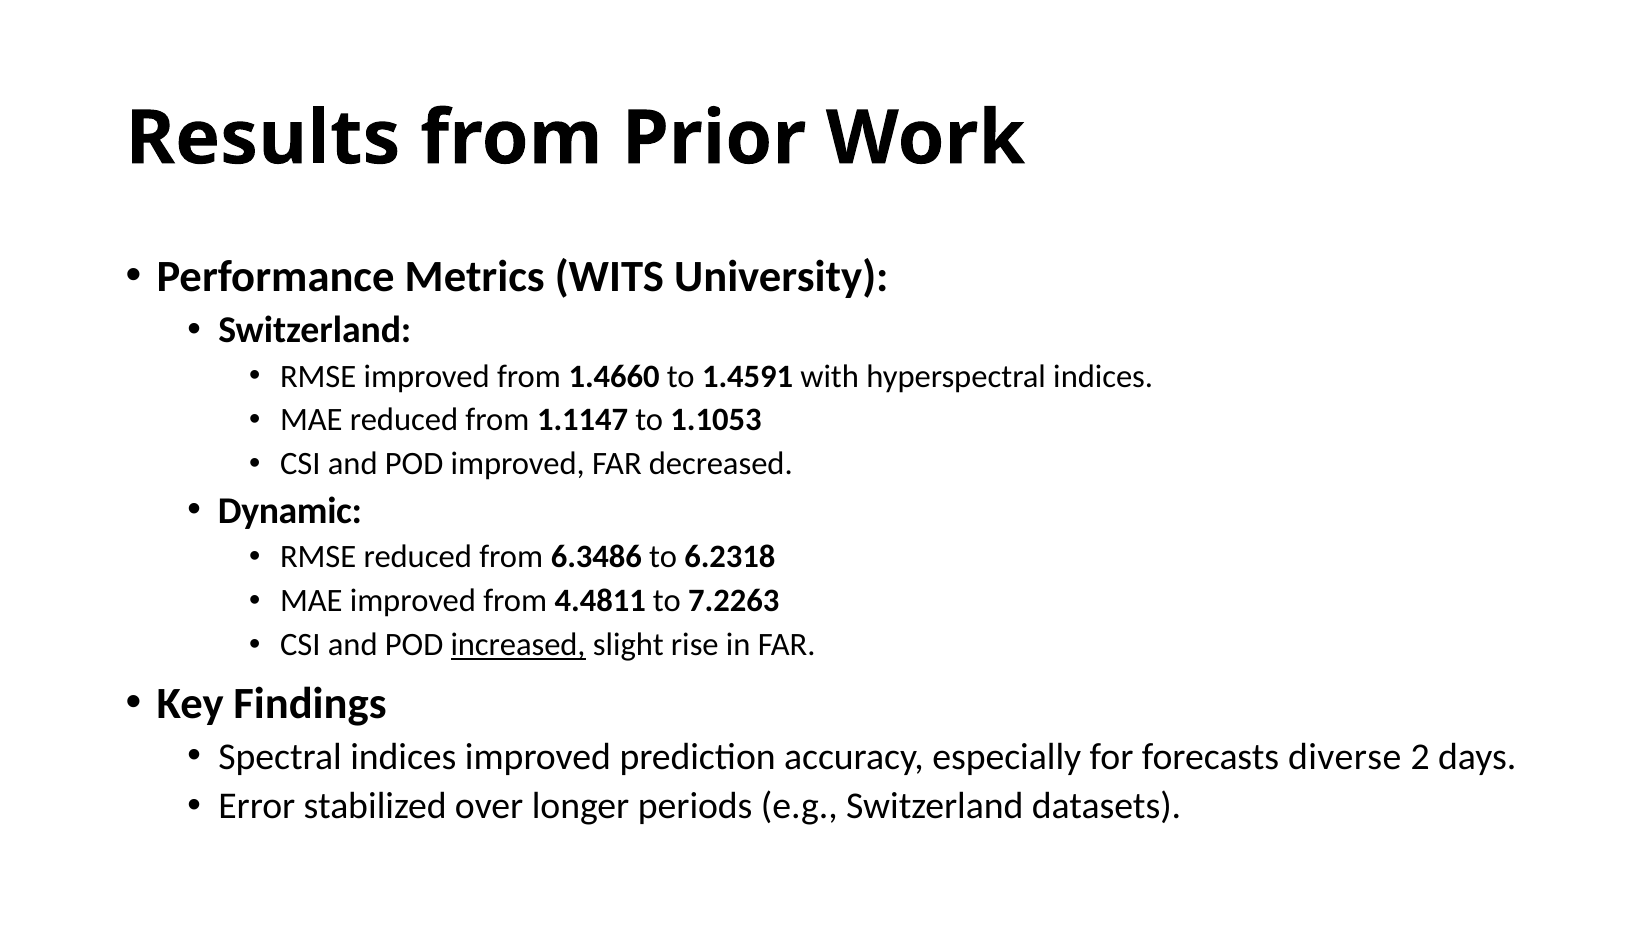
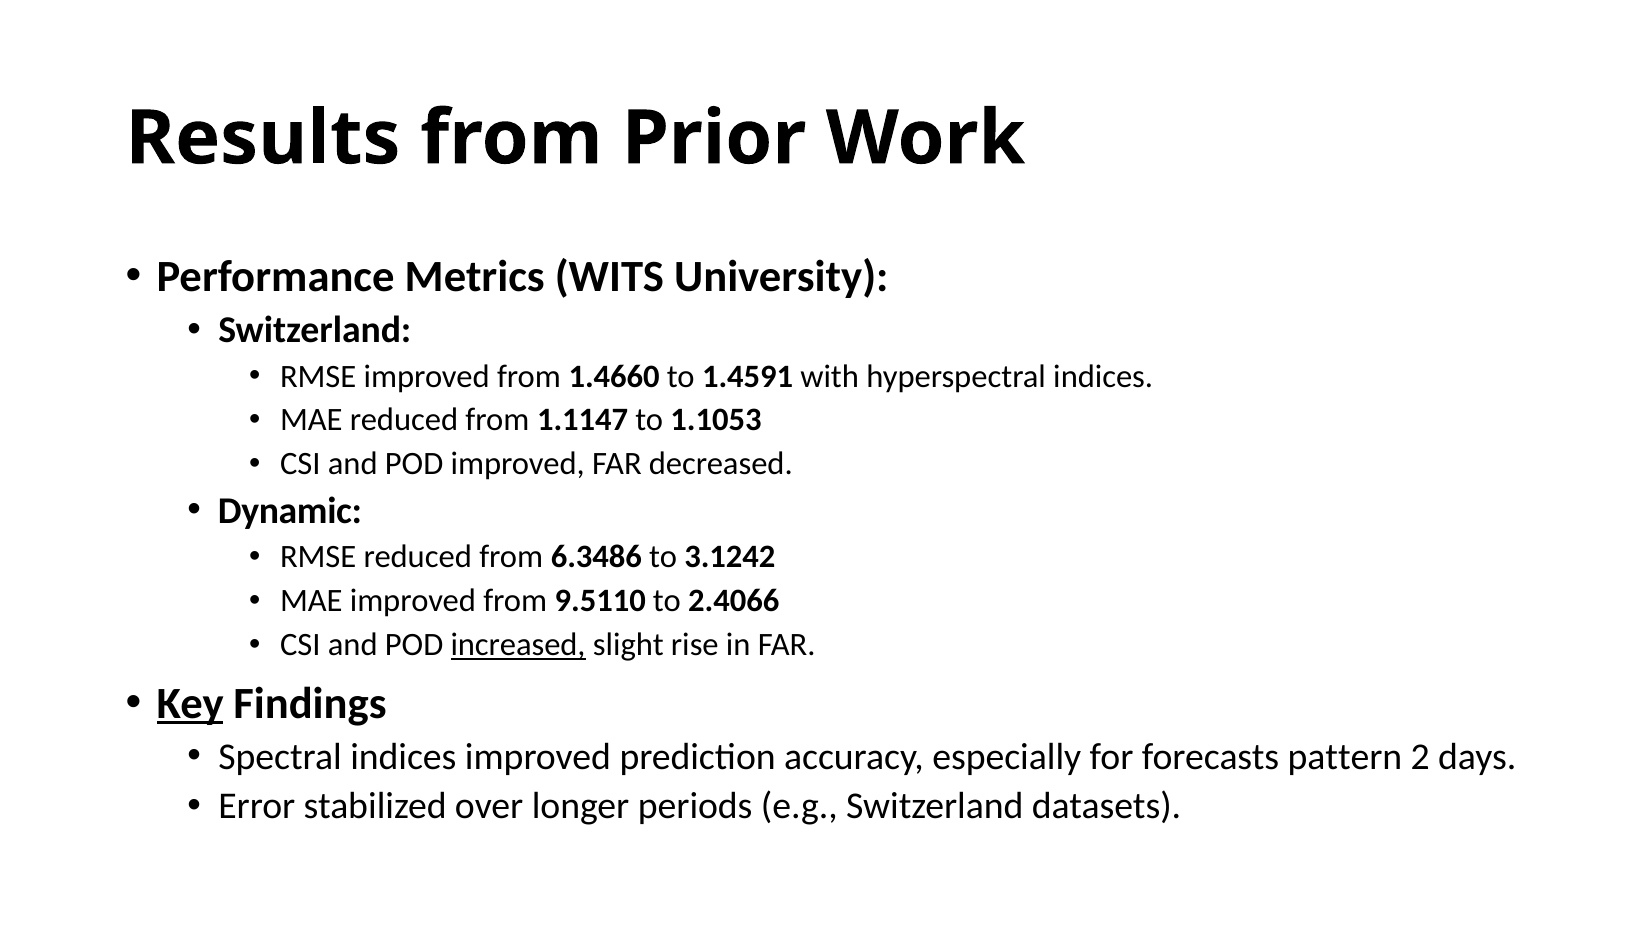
6.2318: 6.2318 -> 3.1242
4.4811: 4.4811 -> 9.5110
7.2263: 7.2263 -> 2.4066
Key underline: none -> present
diverse: diverse -> pattern
